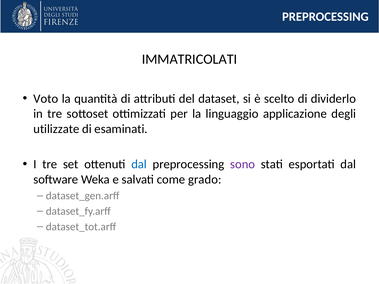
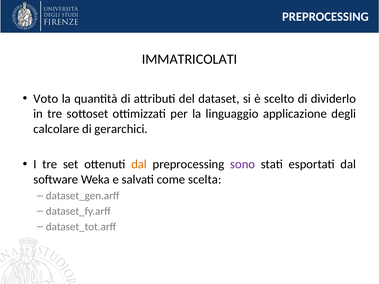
utilizzate: utilizzate -> calcolare
esaminati: esaminati -> gerarchici
dal at (139, 164) colour: blue -> orange
grado: grado -> scelta
